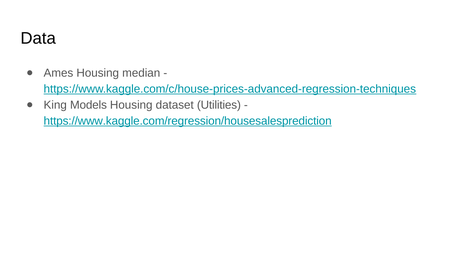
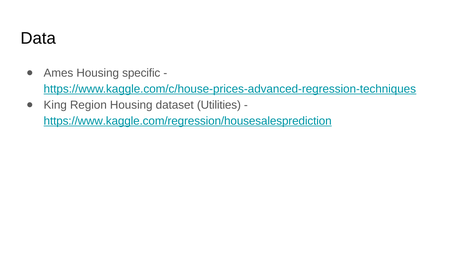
median: median -> specific
Models: Models -> Region
